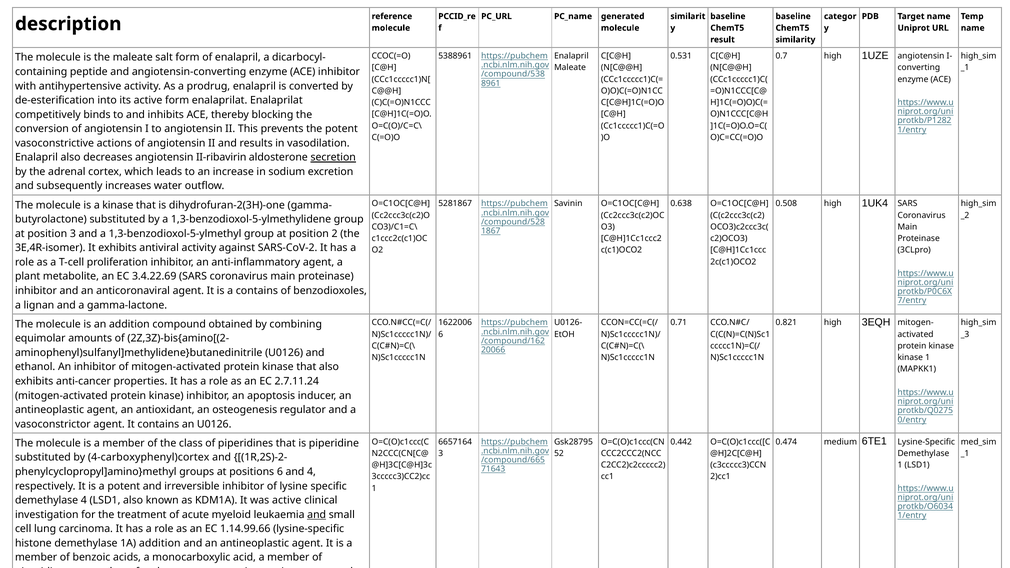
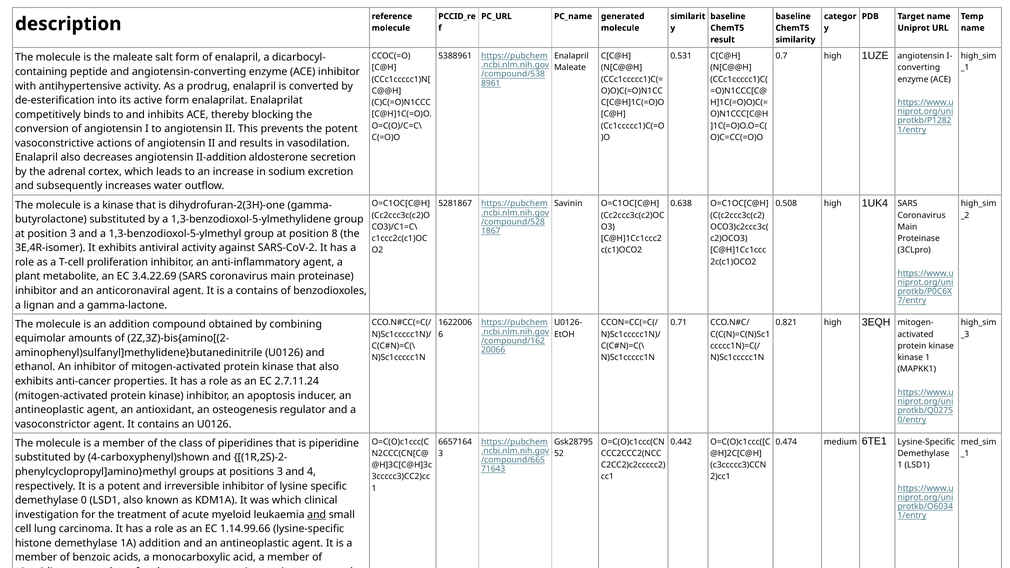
II-ribavirin: II-ribavirin -> II-addition
secretion underline: present -> none
2: 2 -> 8
4-carboxyphenyl)cortex: 4-carboxyphenyl)cortex -> 4-carboxyphenyl)shown
positions 6: 6 -> 3
demethylase 4: 4 -> 0
was active: active -> which
